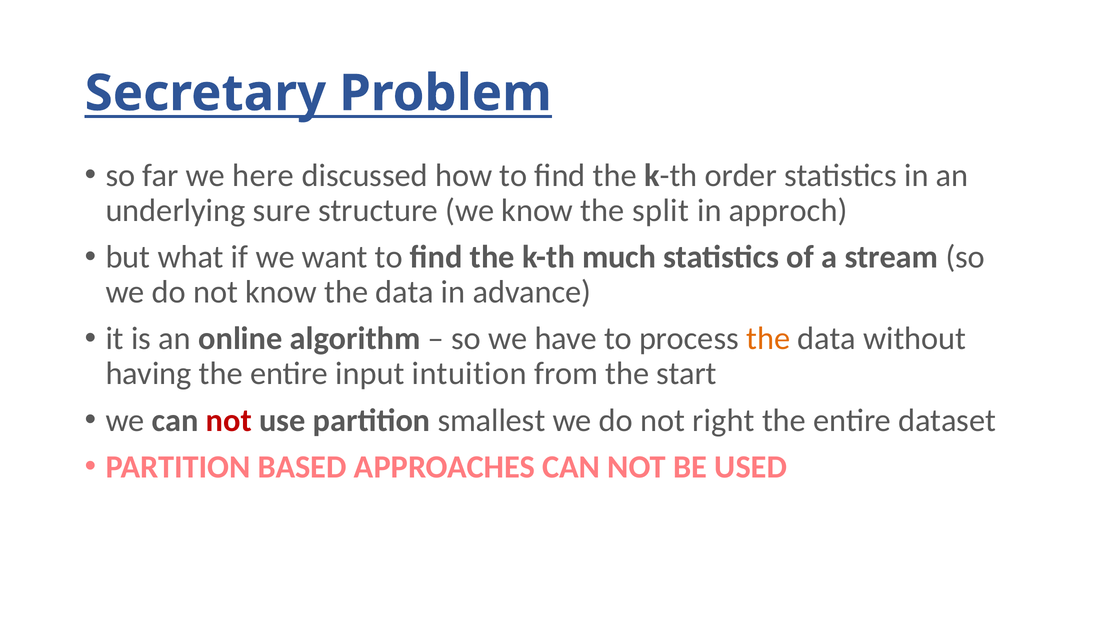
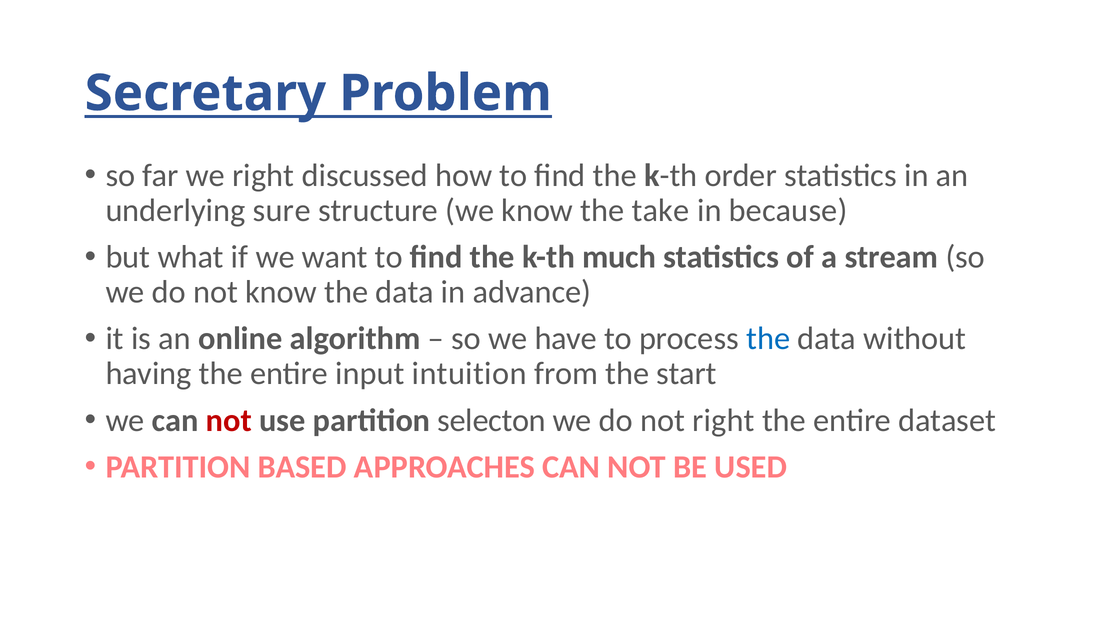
we here: here -> right
split: split -> take
approch: approch -> because
the at (768, 339) colour: orange -> blue
smallest: smallest -> selecton
